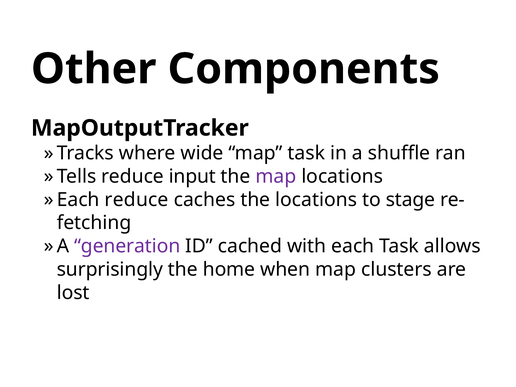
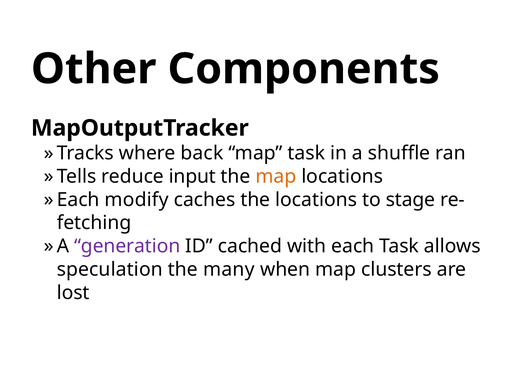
wide: wide -> back
map at (276, 176) colour: purple -> orange
reduce at (137, 200): reduce -> modify
surprisingly: surprisingly -> speculation
home: home -> many
